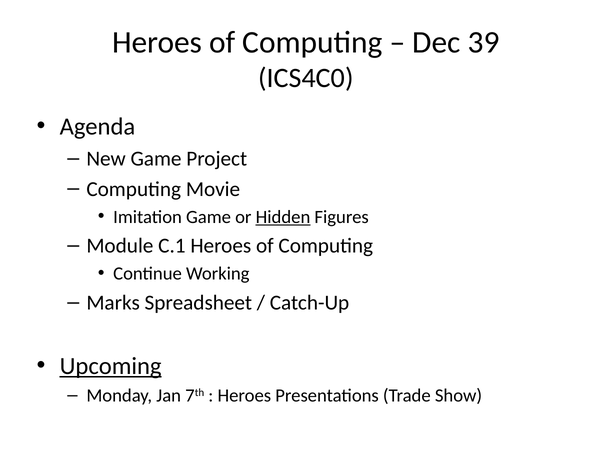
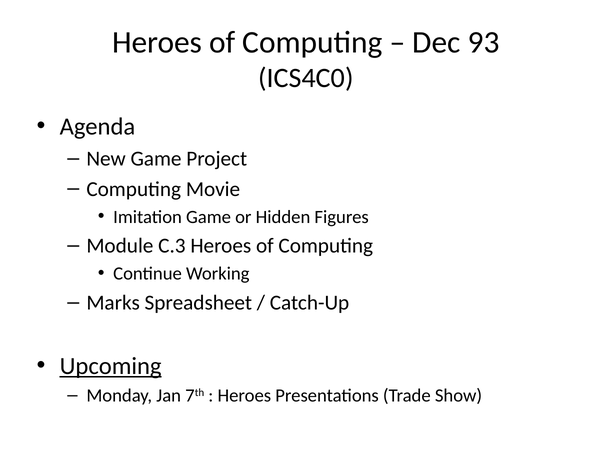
39: 39 -> 93
Hidden underline: present -> none
C.1: C.1 -> C.3
